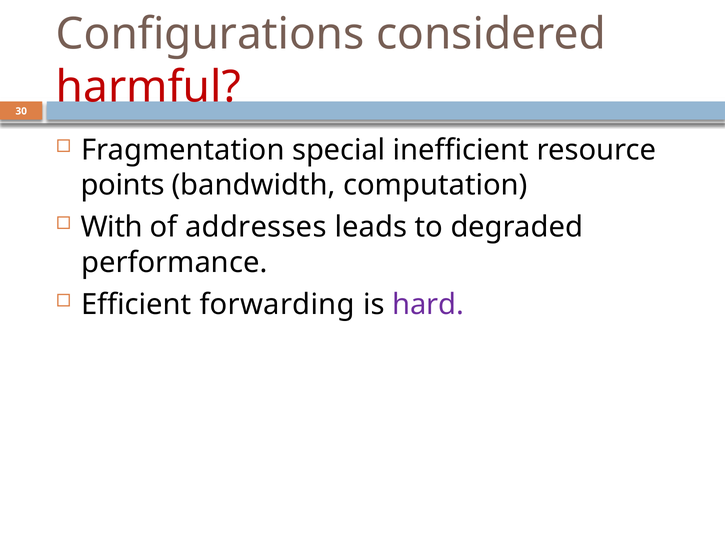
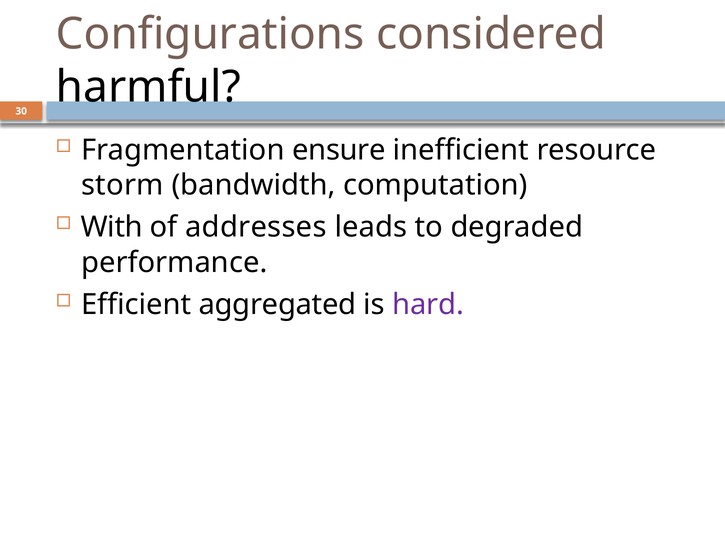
harmful colour: red -> black
special: special -> ensure
points: points -> storm
forwarding: forwarding -> aggregated
